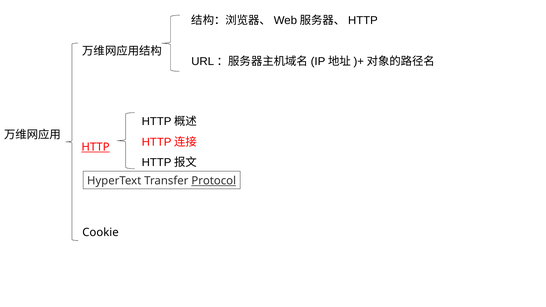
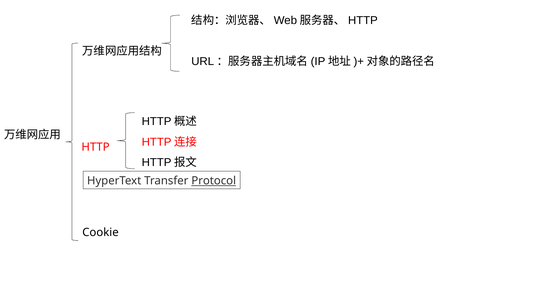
HTTP underline: present -> none
